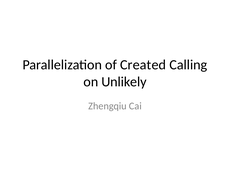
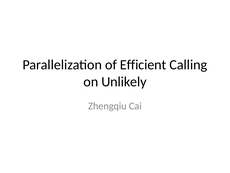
Created: Created -> Efficient
